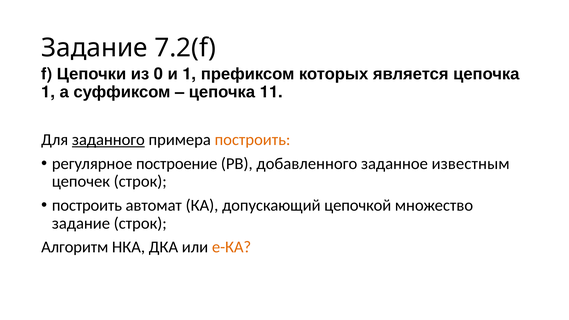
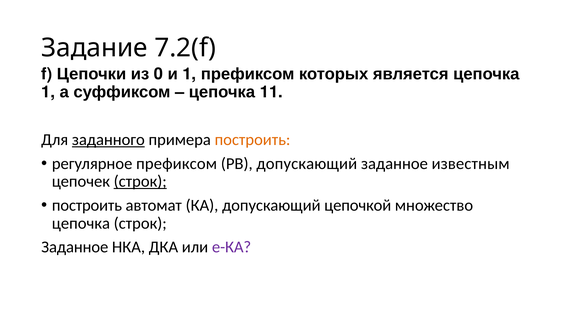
регулярное построение: построение -> префиксом
РВ добавленного: добавленного -> допускающий
строк at (140, 182) underline: none -> present
задание at (81, 223): задание -> цепочка
Алгоритм at (75, 247): Алгоритм -> Заданное
e-КА colour: orange -> purple
